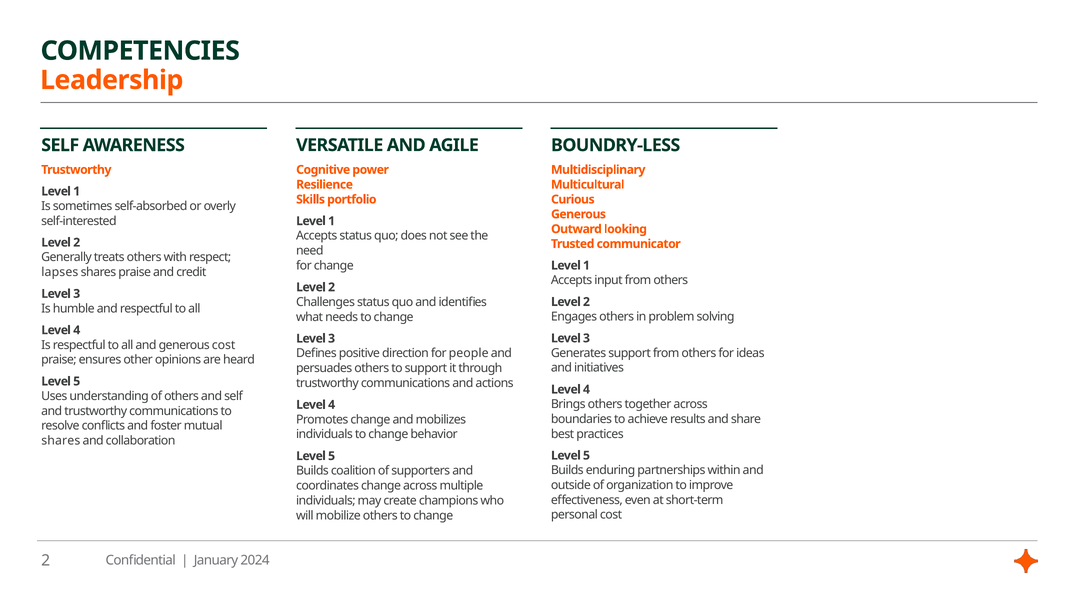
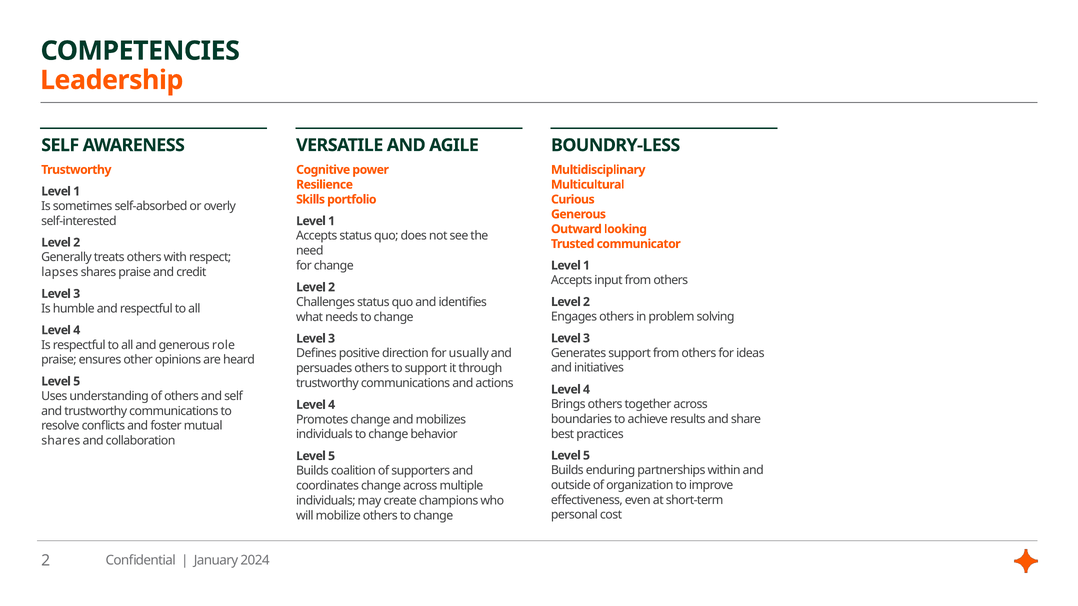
generous cost: cost -> role
people: people -> usually
